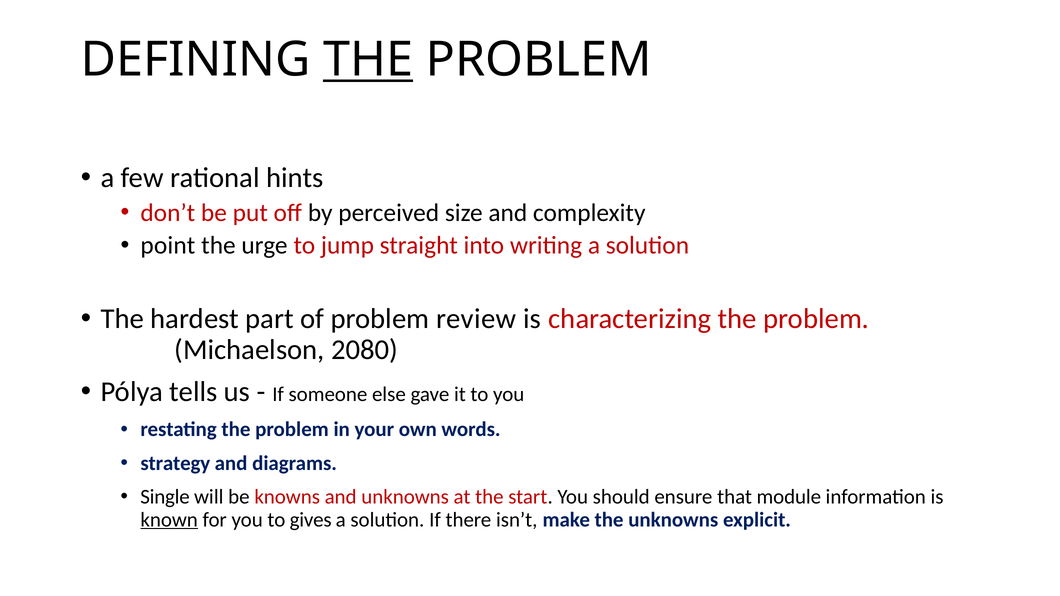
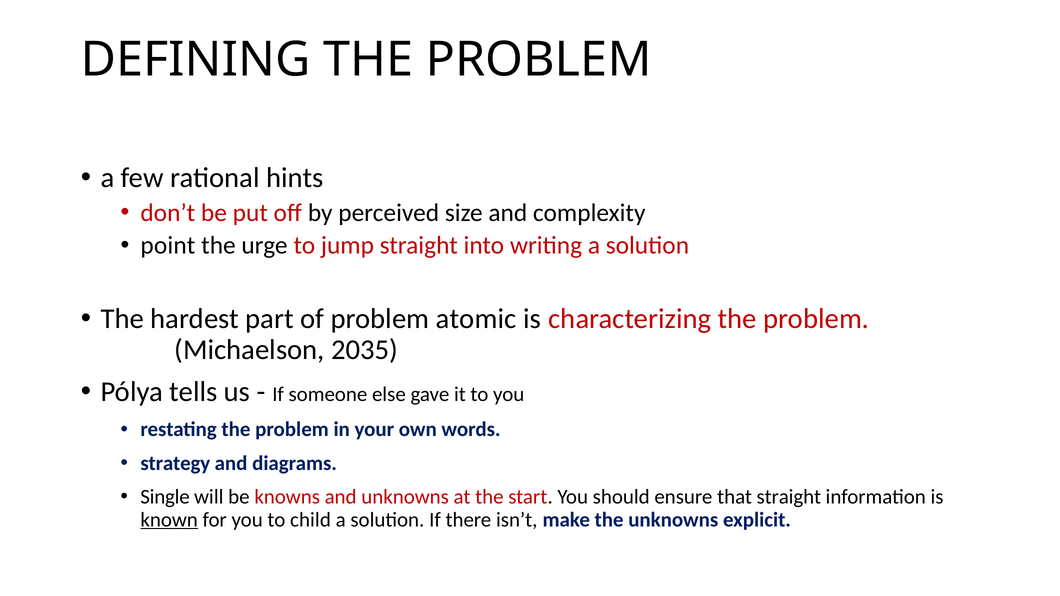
THE at (368, 60) underline: present -> none
review: review -> atomic
2080: 2080 -> 2035
that module: module -> straight
gives: gives -> child
